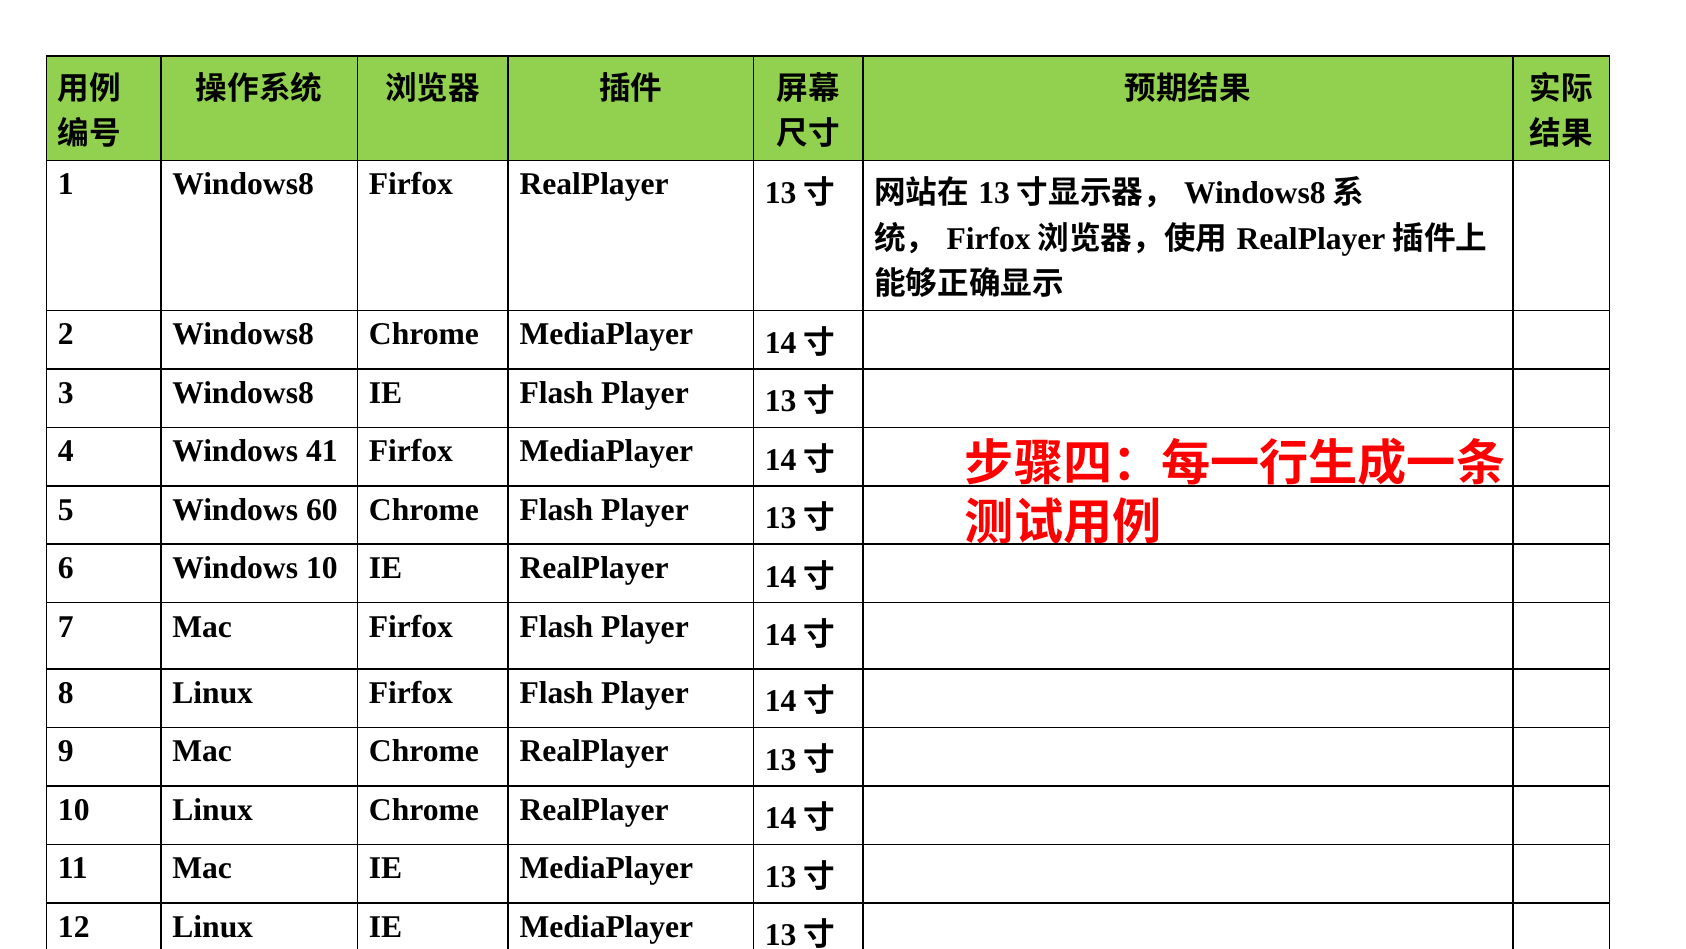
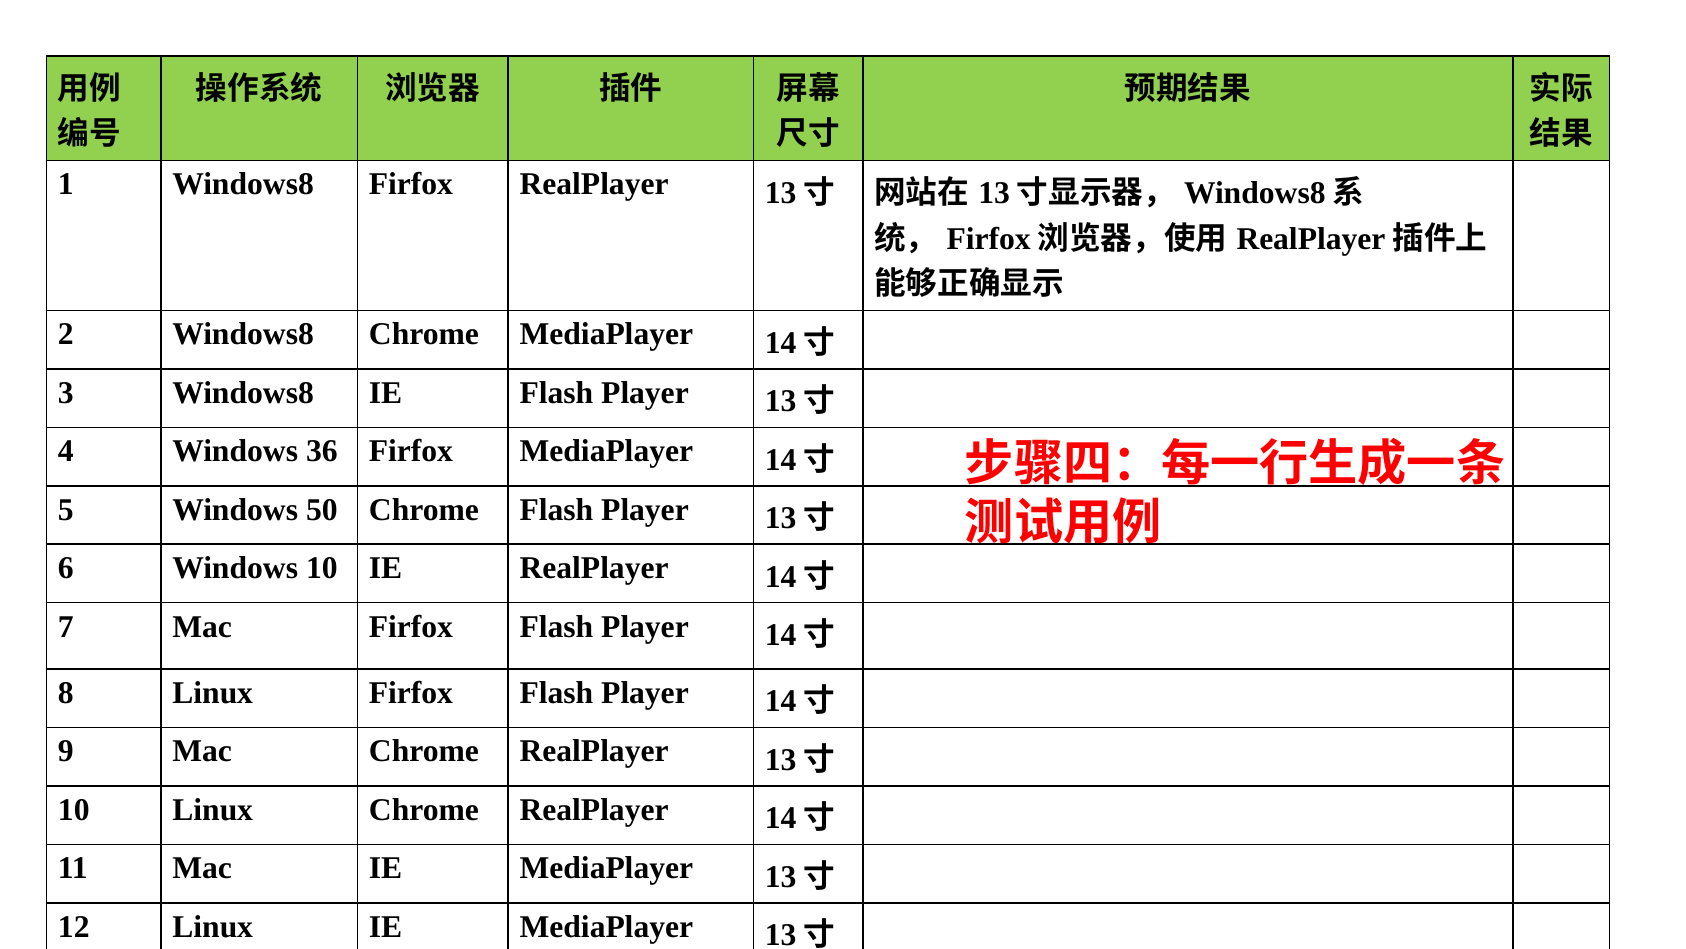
41: 41 -> 36
60: 60 -> 50
